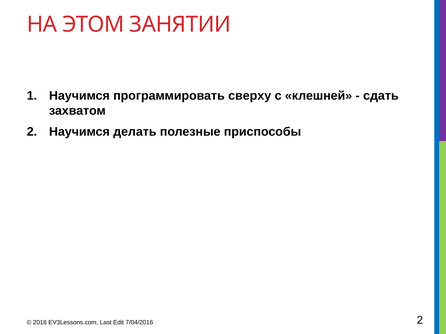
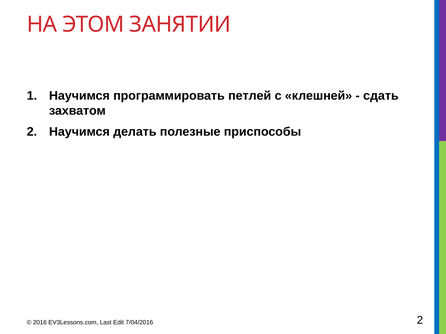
сверху: сверху -> петлей
